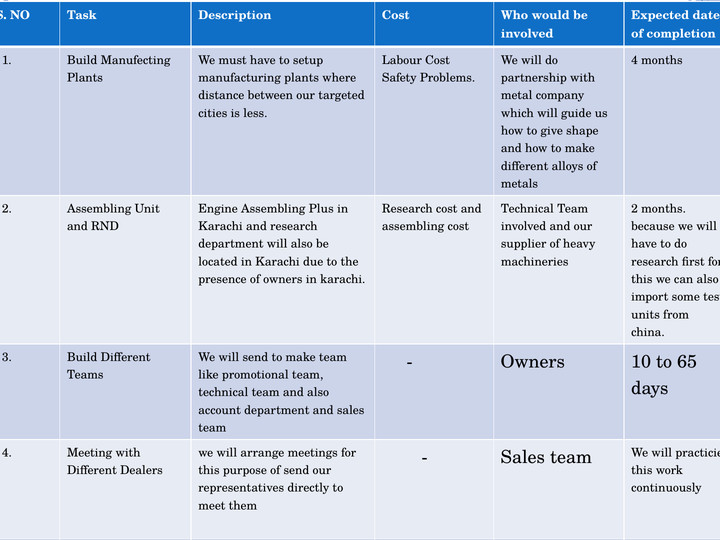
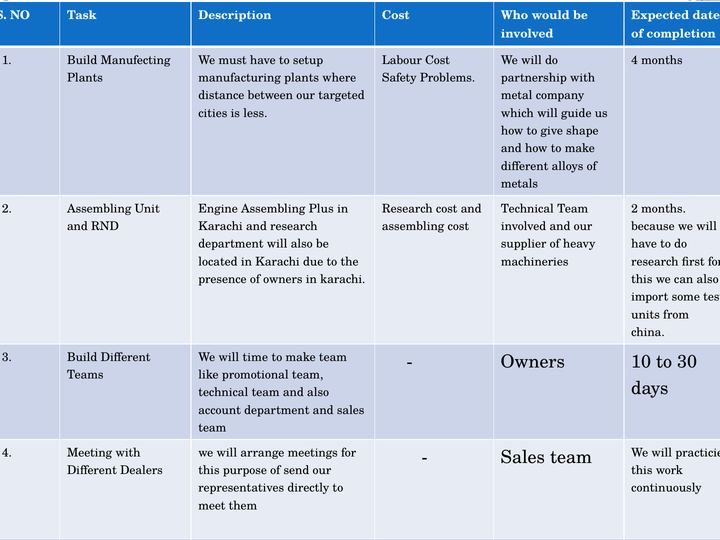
will send: send -> time
65: 65 -> 30
